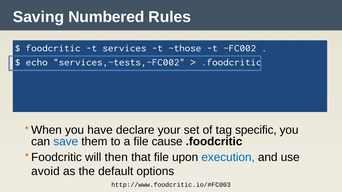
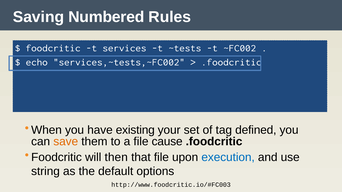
~those: ~those -> ~tests
declare: declare -> existing
specific: specific -> defined
save colour: blue -> orange
avoid: avoid -> string
